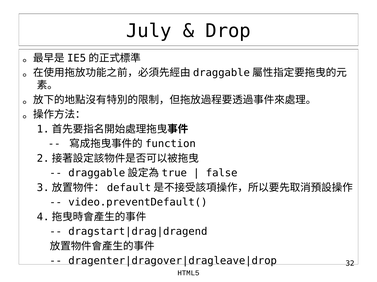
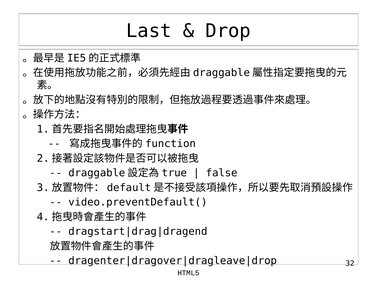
July: July -> Last
